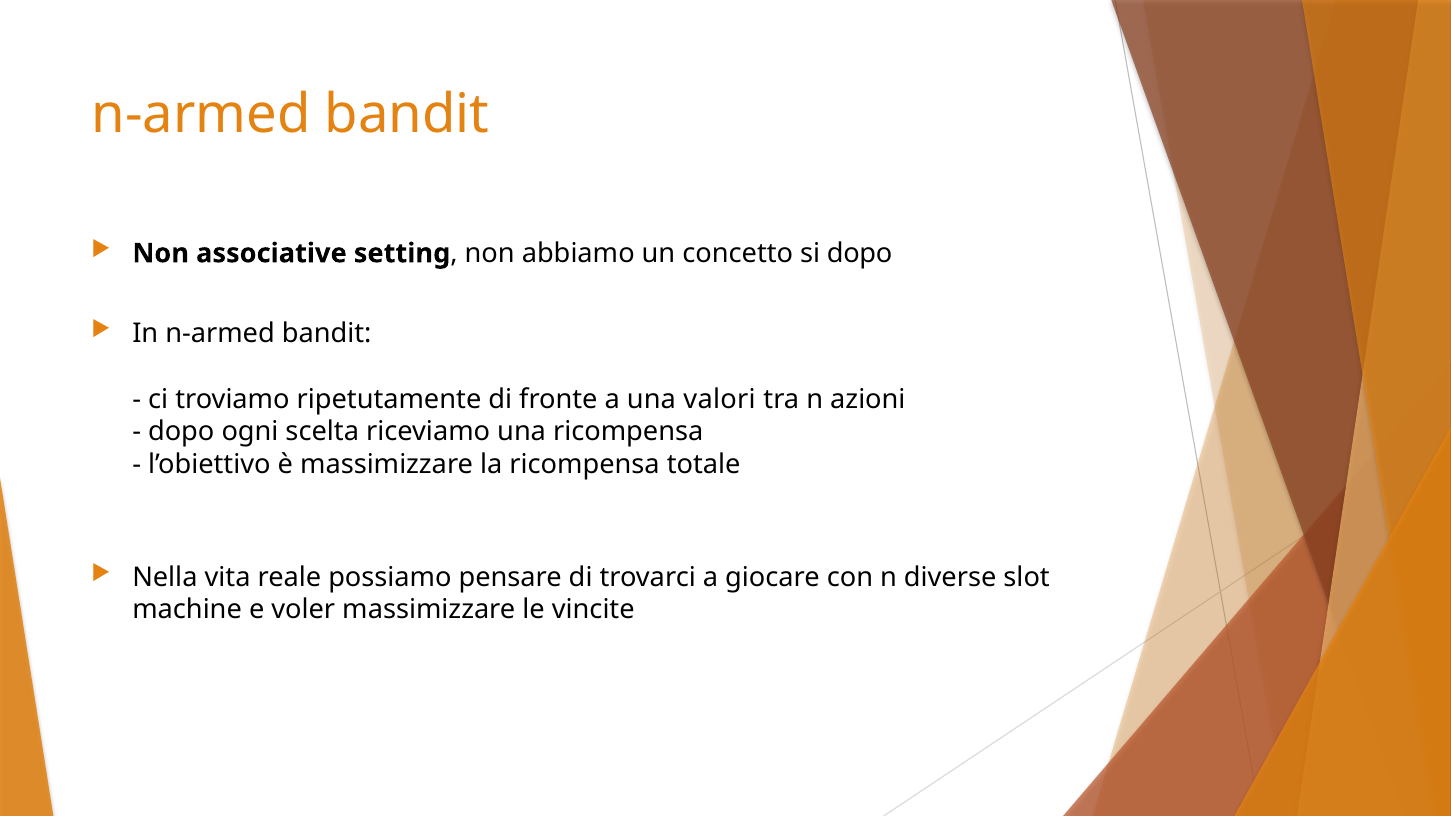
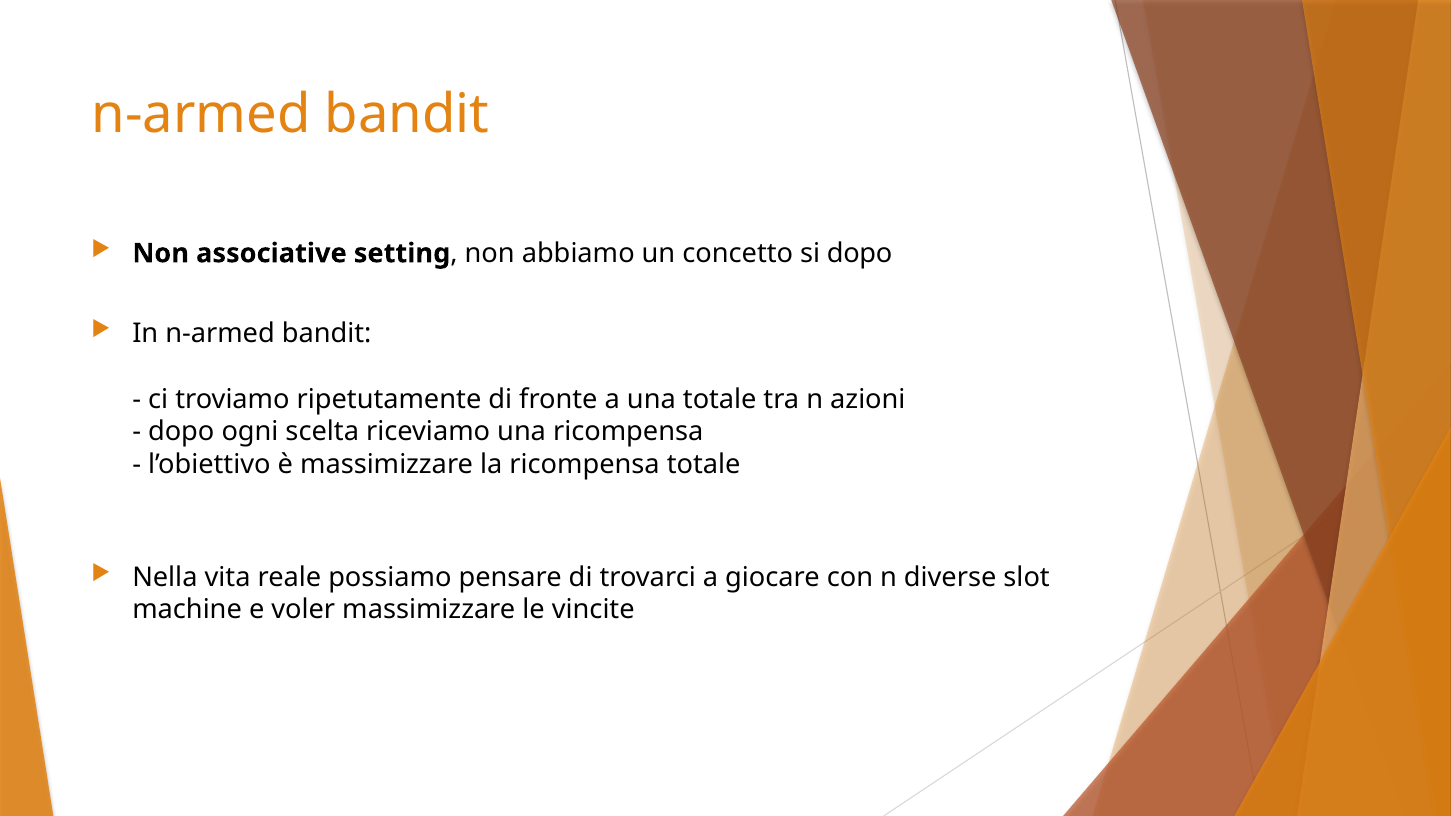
una valori: valori -> totale
